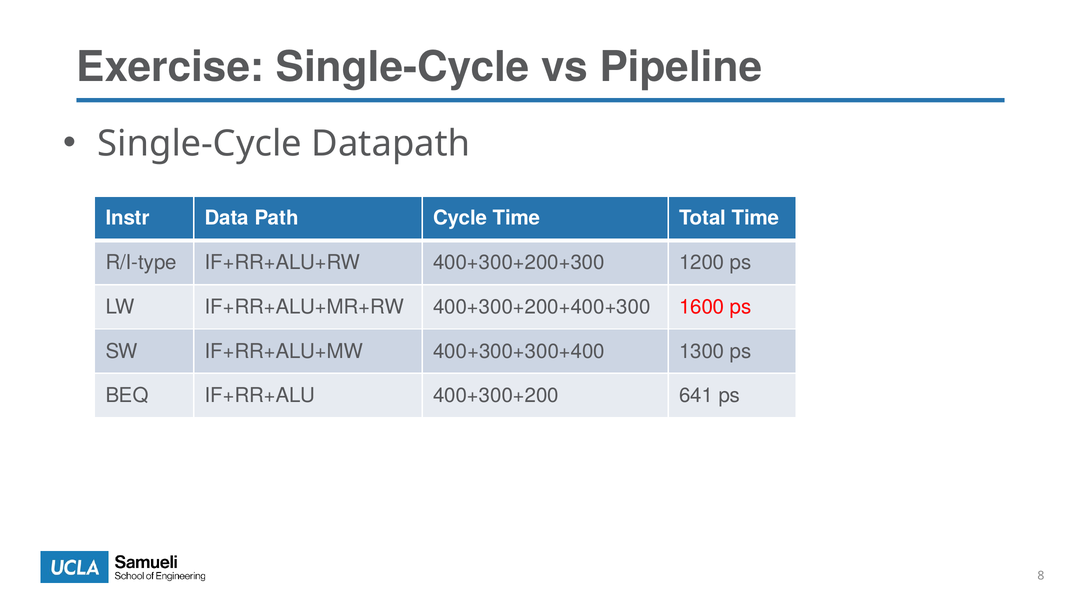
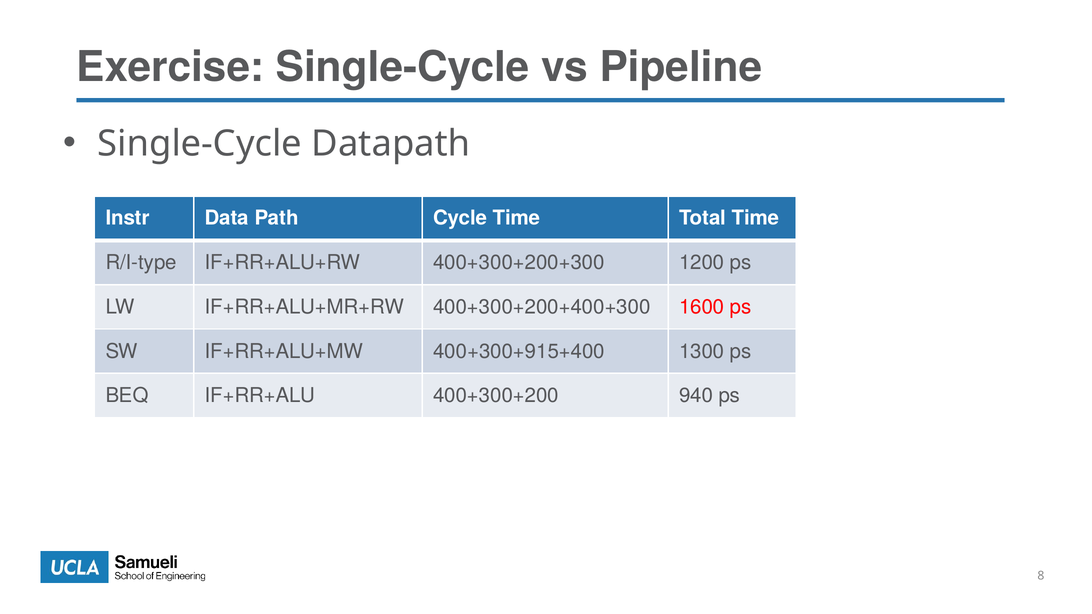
400+300+300+400: 400+300+300+400 -> 400+300+915+400
641: 641 -> 940
